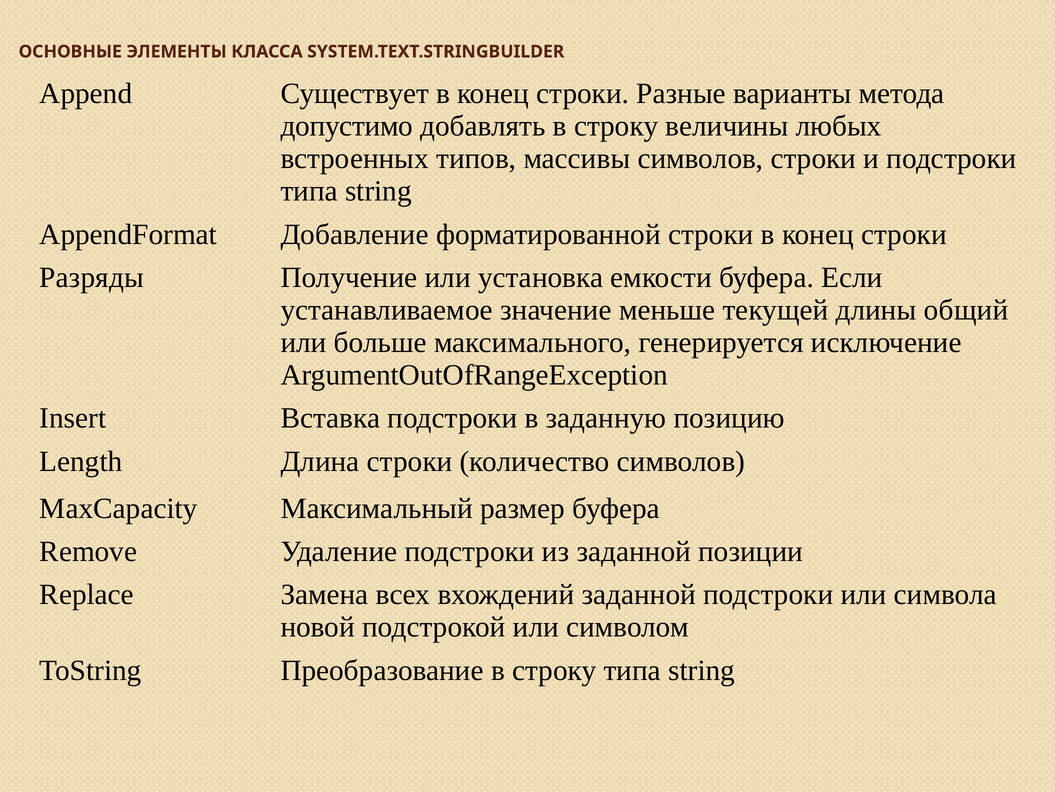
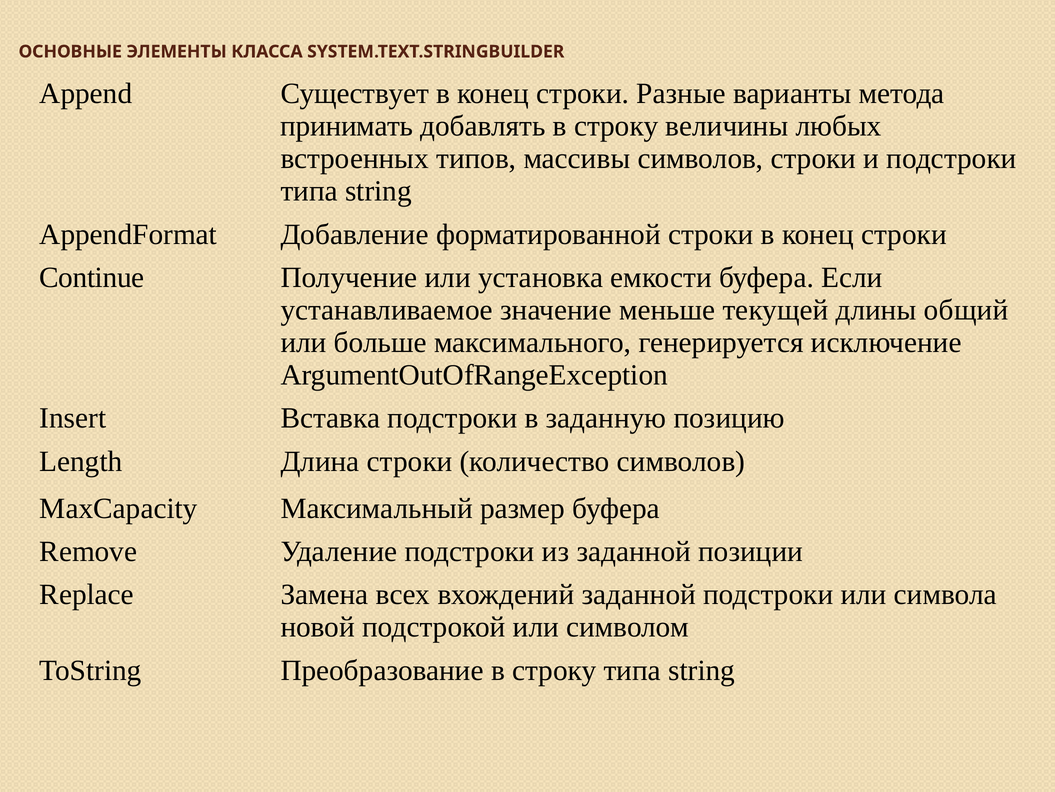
допустимо: допустимо -> принимать
Разряды: Разряды -> Continue
